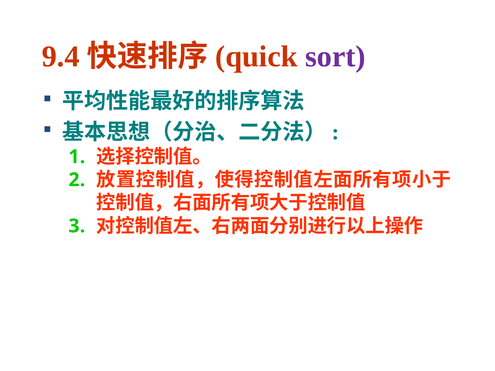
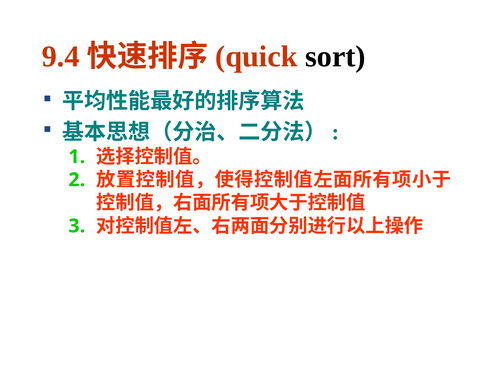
sort colour: purple -> black
